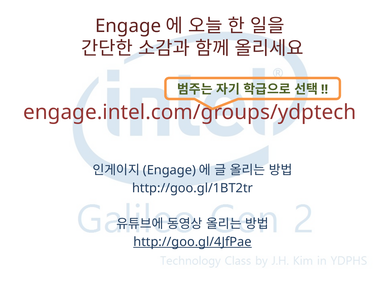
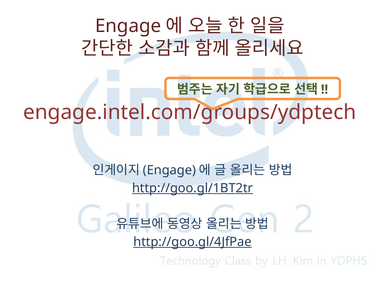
http://goo.gl/1BT2tr underline: none -> present
